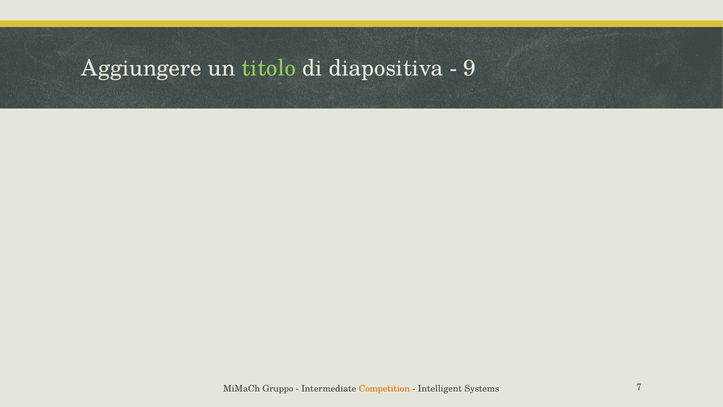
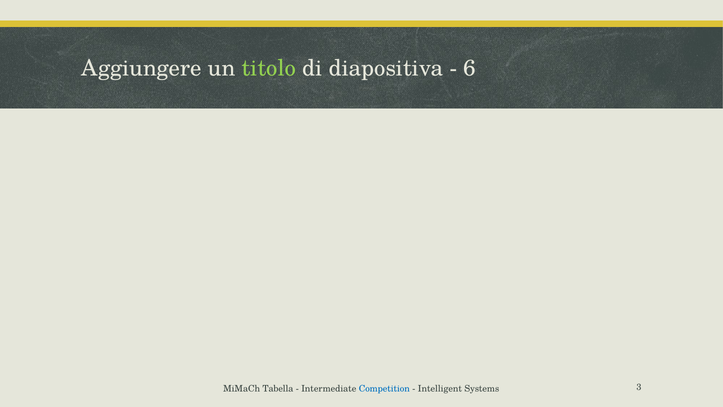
9: 9 -> 6
Gruppo: Gruppo -> Tabella
Competition colour: orange -> blue
7: 7 -> 3
